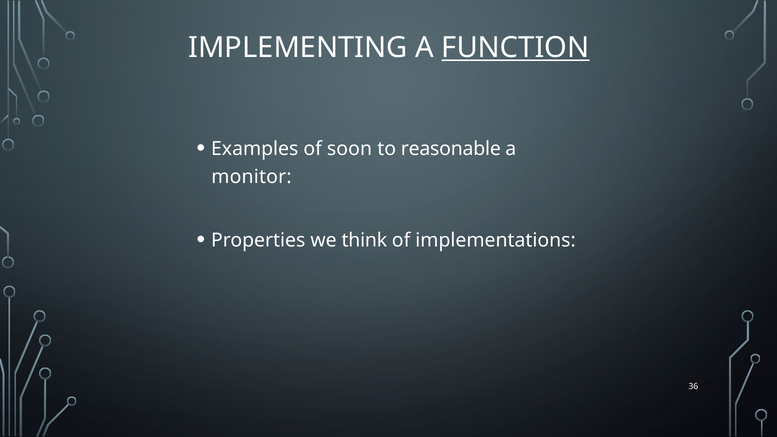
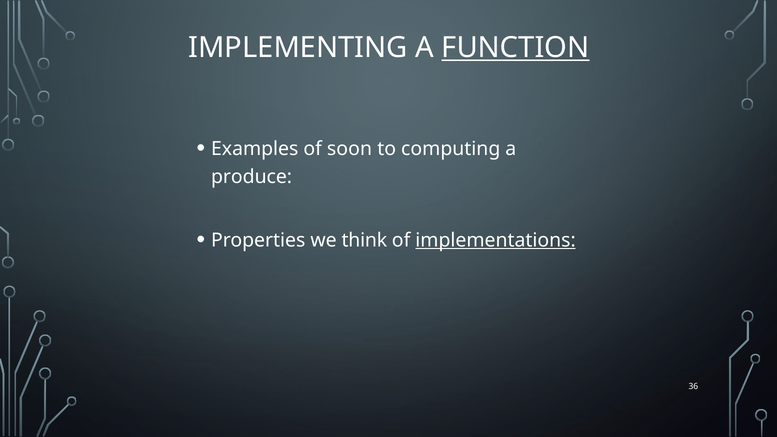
reasonable: reasonable -> computing
monitor: monitor -> produce
implementations underline: none -> present
